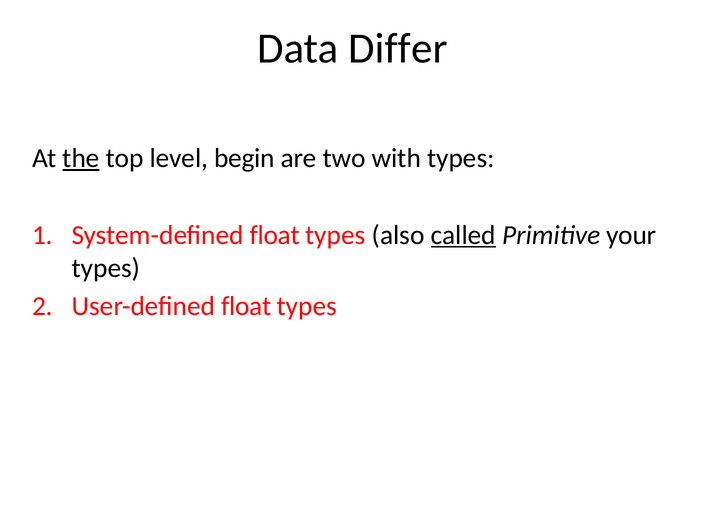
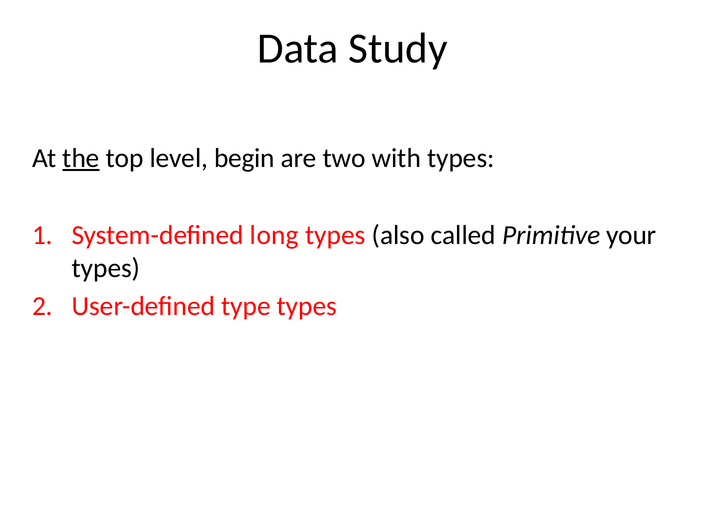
Differ: Differ -> Study
System-defined float: float -> long
called underline: present -> none
User-defined float: float -> type
